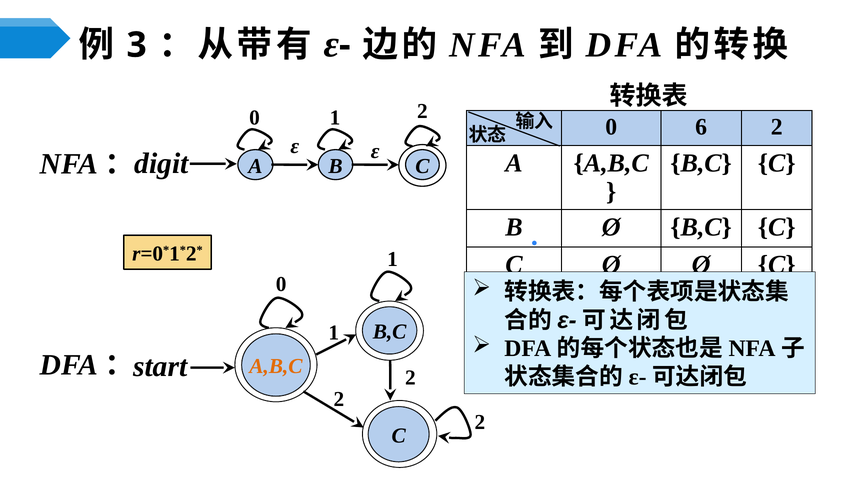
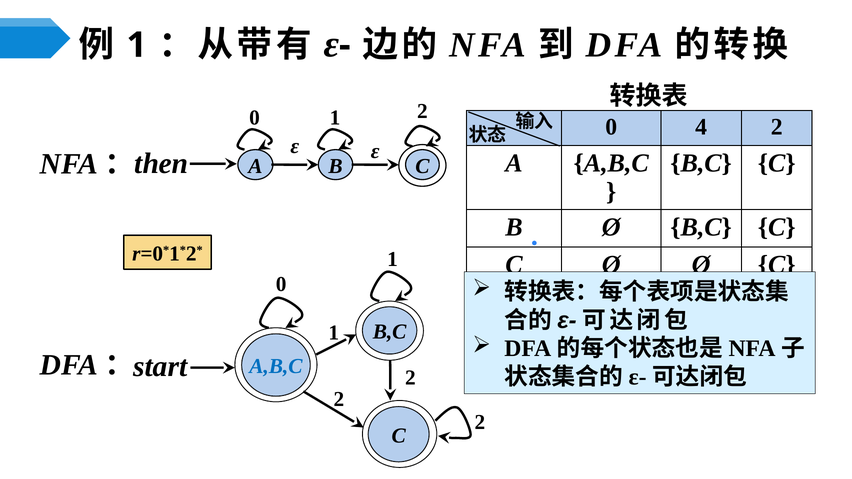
3 at (137, 45): 3 -> 1
6: 6 -> 4
digit: digit -> then
A,B,C at (276, 367) colour: orange -> blue
